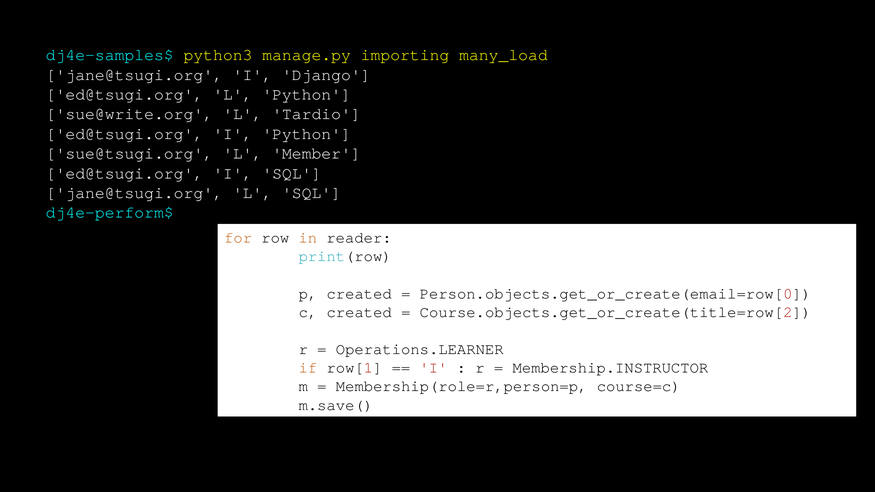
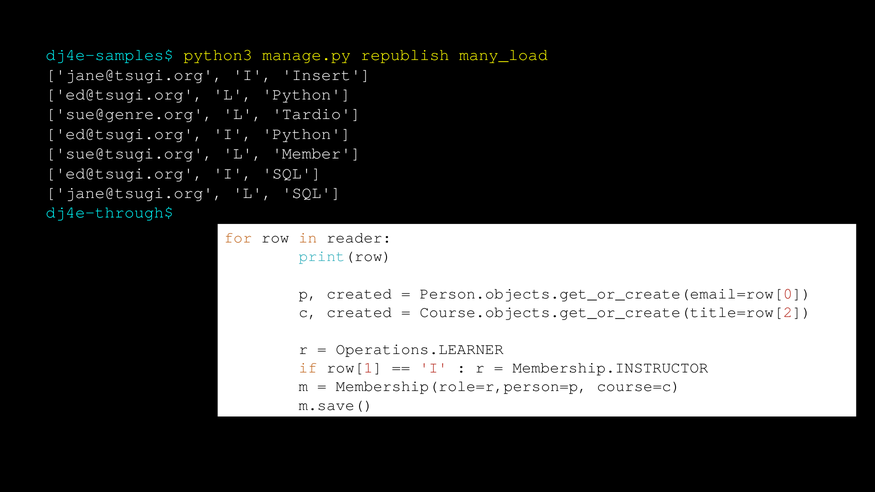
importing: importing -> republish
Django: Django -> Insert
sue@write.org: sue@write.org -> sue@genre.org
dj4e-perform$: dj4e-perform$ -> dj4e-through$
